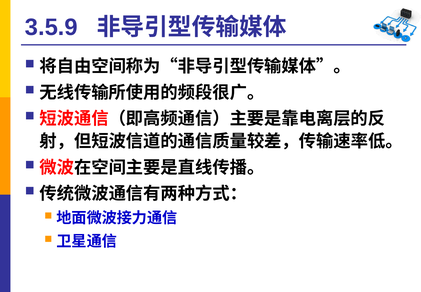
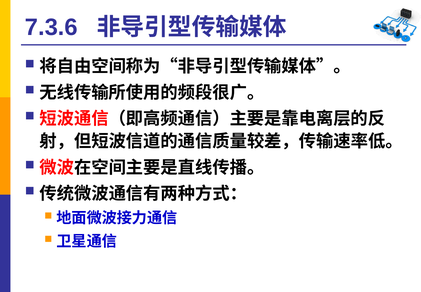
3.5.9: 3.5.9 -> 7.3.6
